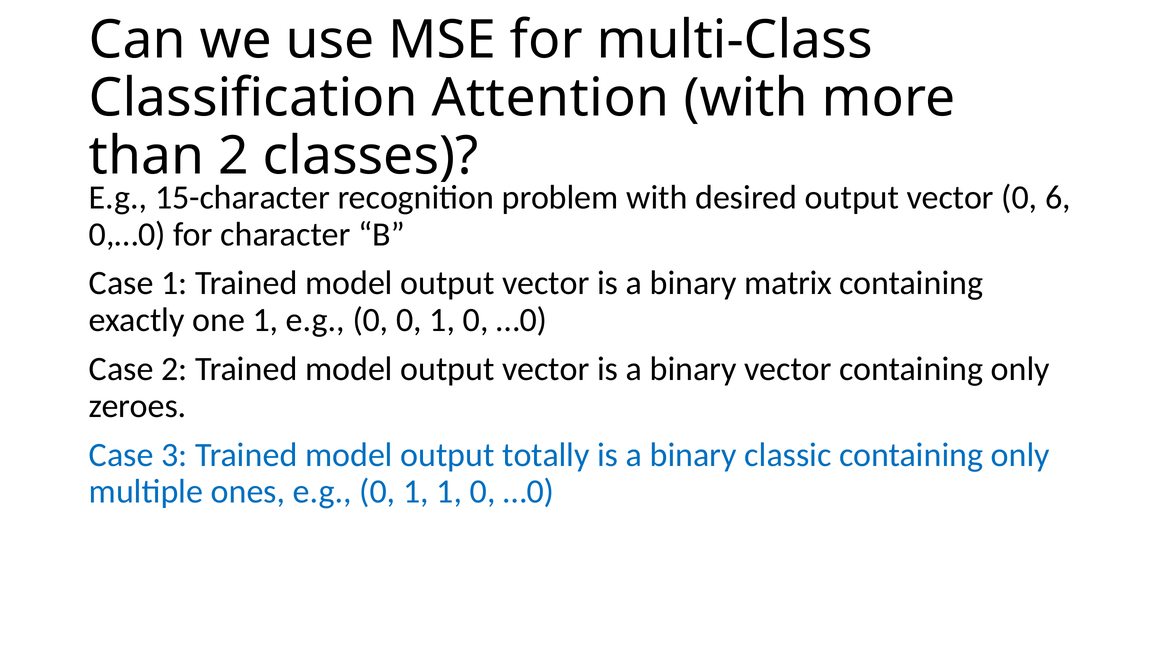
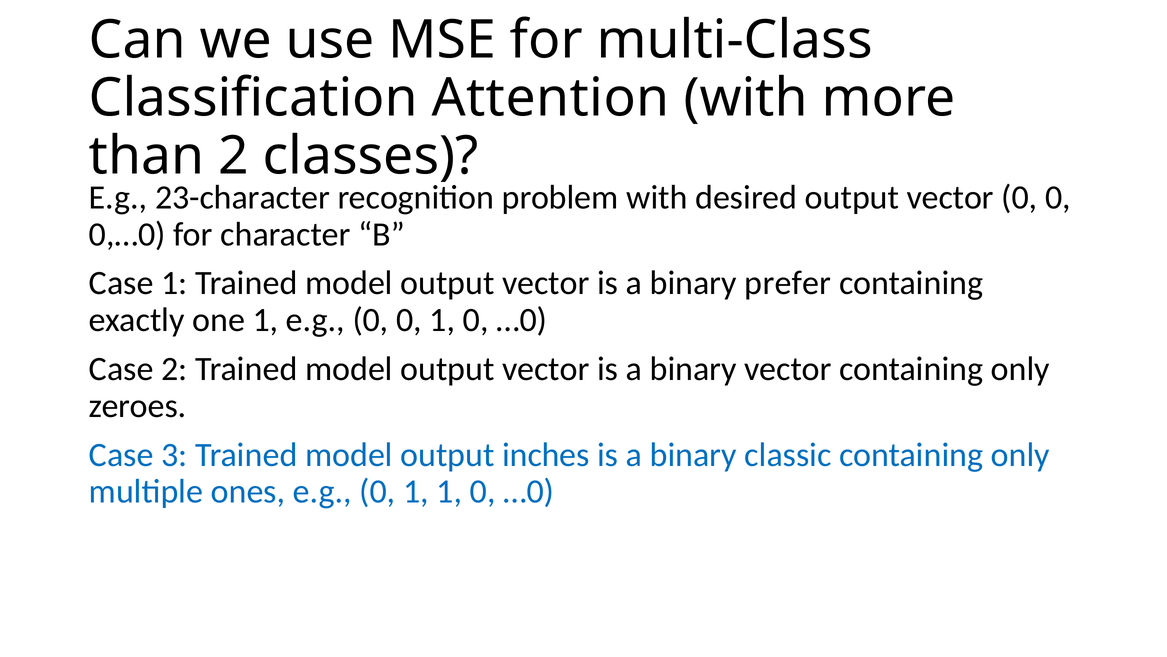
15-character: 15-character -> 23-character
vector 0 6: 6 -> 0
matrix: matrix -> prefer
totally: totally -> inches
